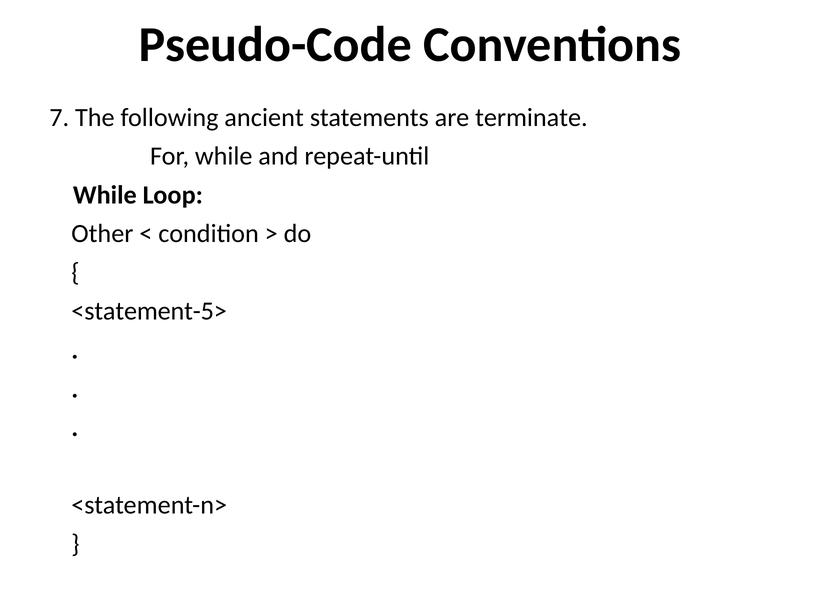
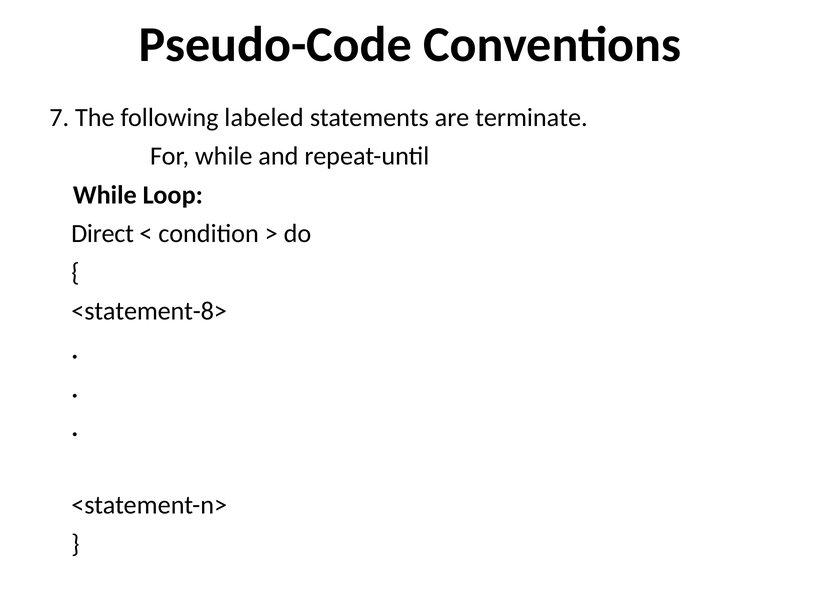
ancient: ancient -> labeled
Other: Other -> Direct
<statement-5>: <statement-5> -> <statement-8>
